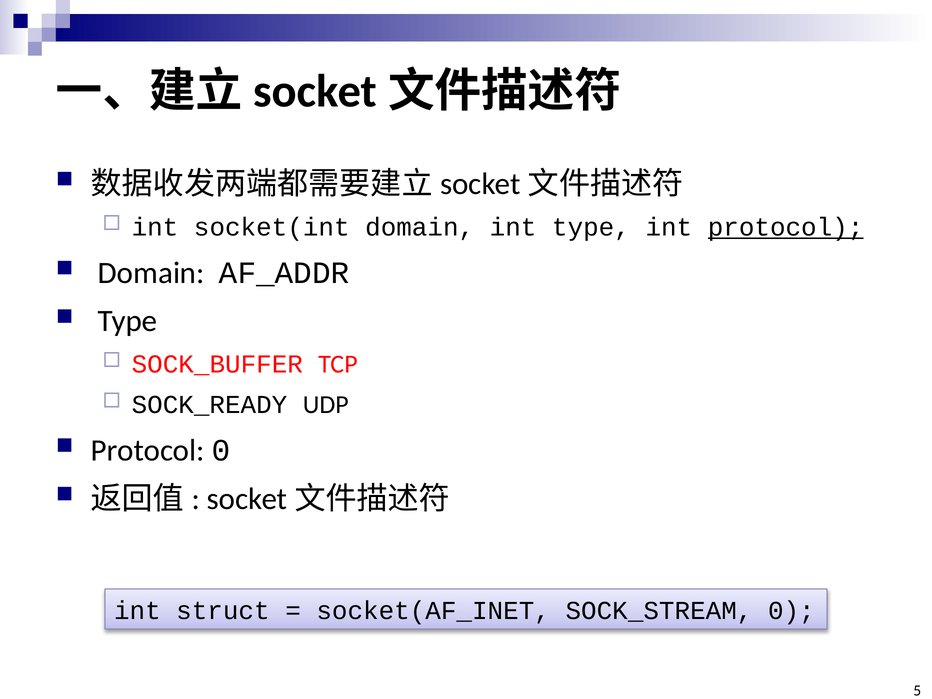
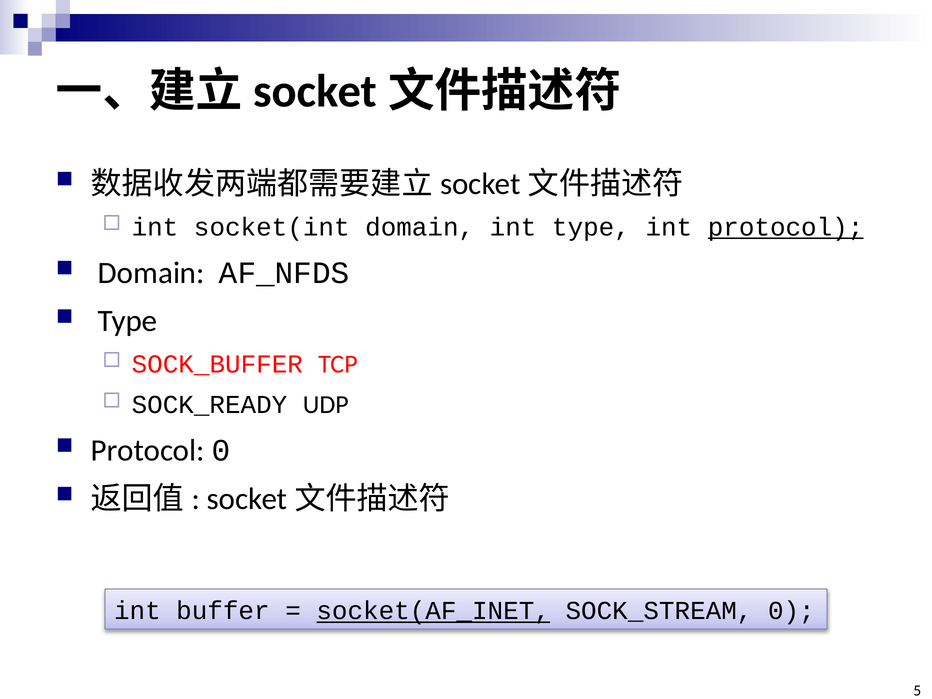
AF_ADDR: AF_ADDR -> AF_NFDS
struct: struct -> buffer
socket(AF_INET underline: none -> present
